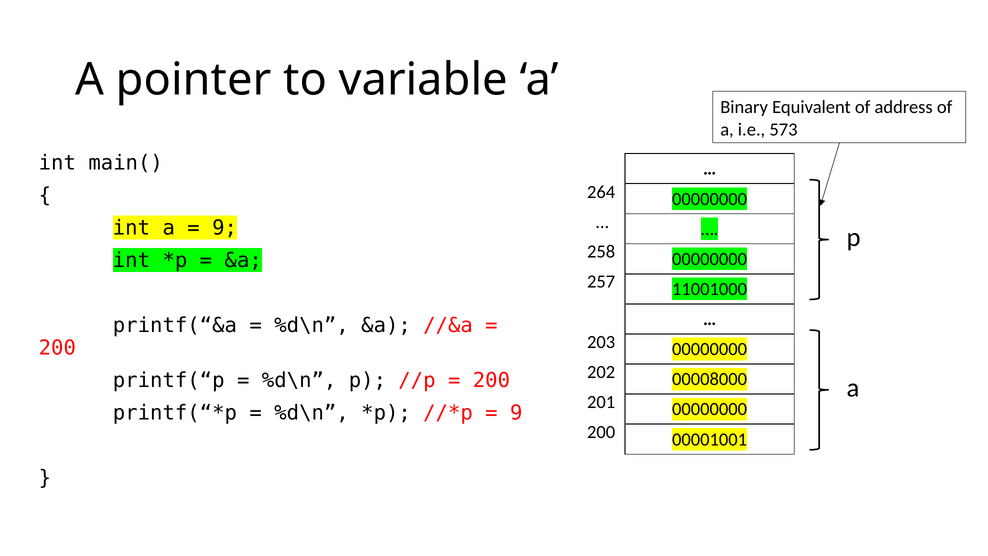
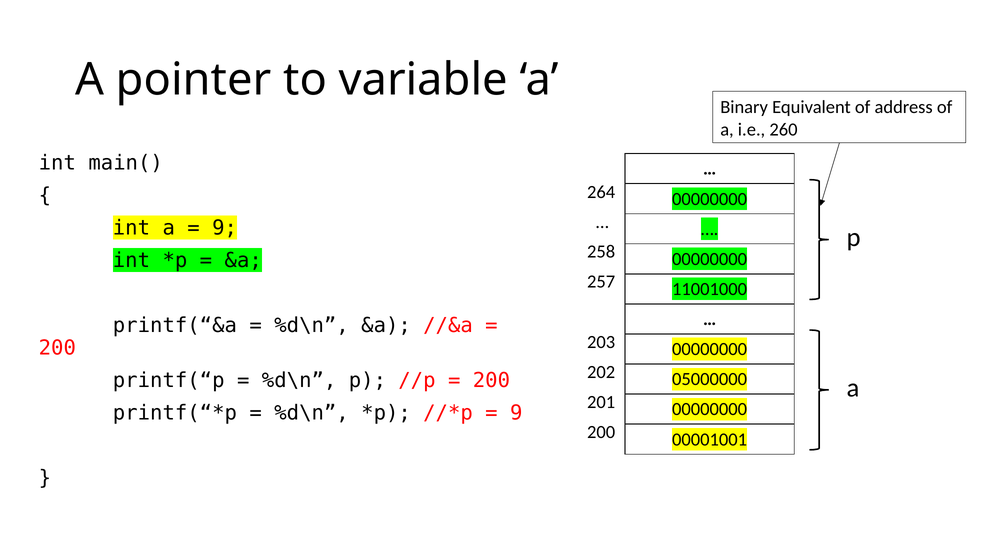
573: 573 -> 260
00008000: 00008000 -> 05000000
